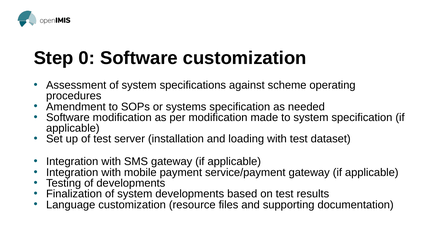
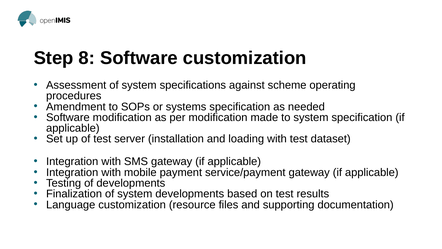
0: 0 -> 8
